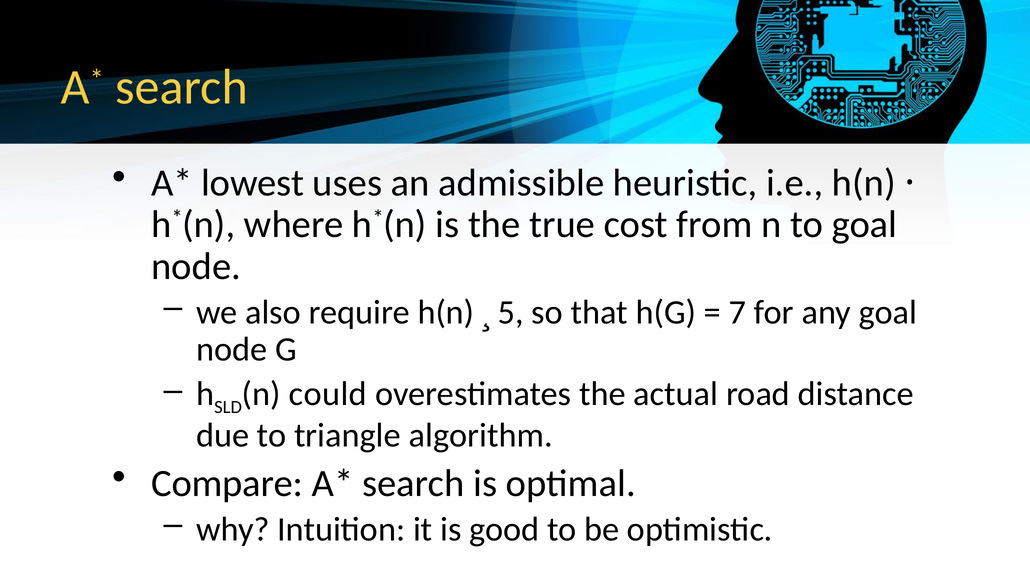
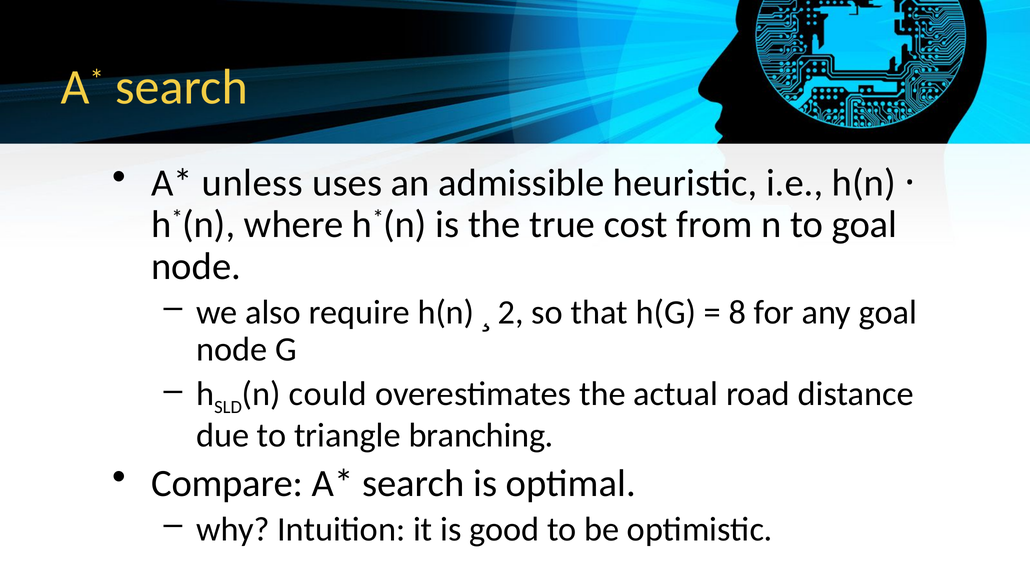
lowest: lowest -> unless
5: 5 -> 2
7: 7 -> 8
algorithm: algorithm -> branching
